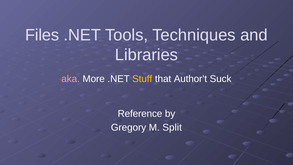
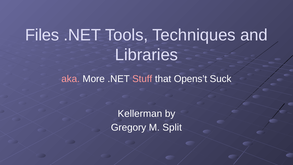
Stuff colour: yellow -> pink
Author’t: Author’t -> Opens’t
Reference: Reference -> Kellerman
